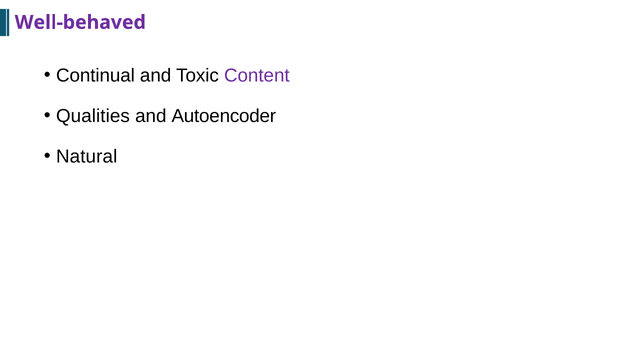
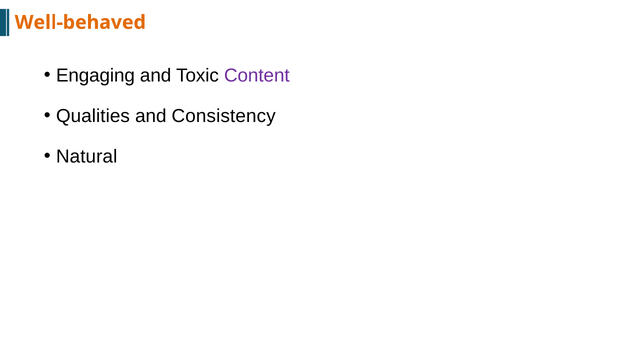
Well-behaved colour: purple -> orange
Continual: Continual -> Engaging
Autoencoder: Autoencoder -> Consistency
